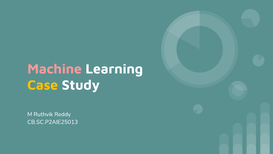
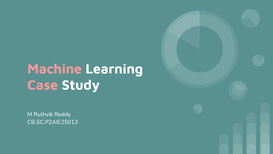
Case colour: yellow -> pink
